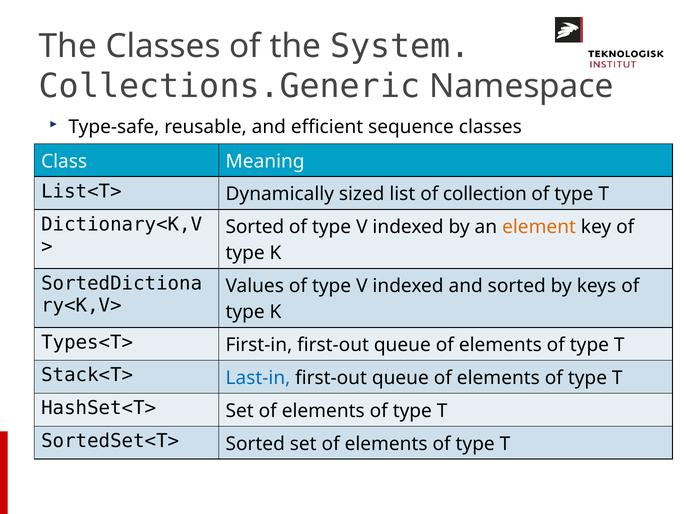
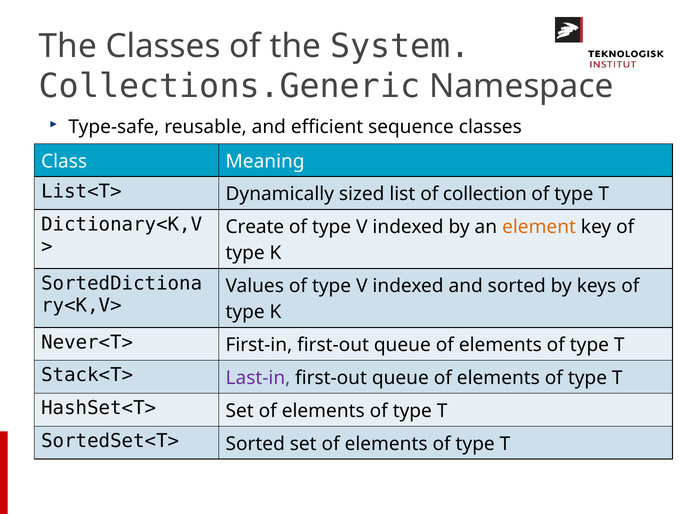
Sorted at (255, 227): Sorted -> Create
Types<T>: Types<T> -> Never<T>
Last-in colour: blue -> purple
